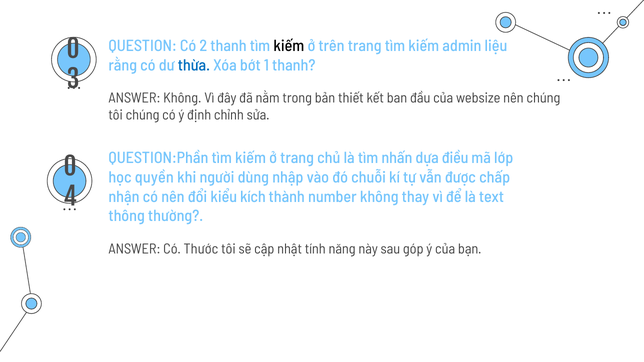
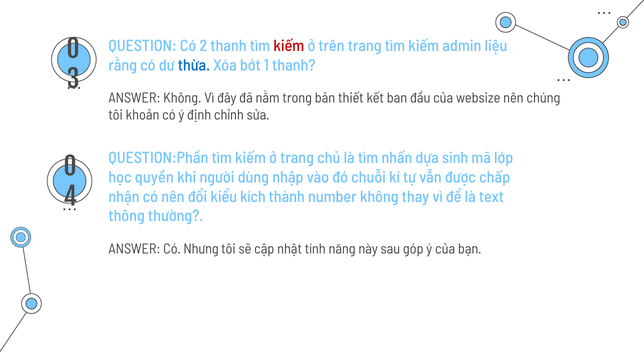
kiếm at (289, 46) colour: black -> red
tôi chúng: chúng -> khoản
điều: điều -> sinh
Thước: Thước -> Nhưng
